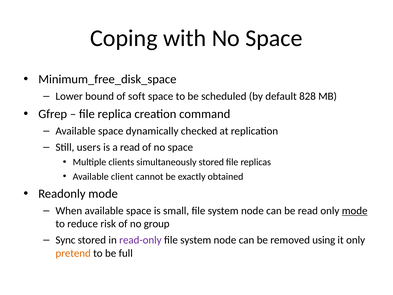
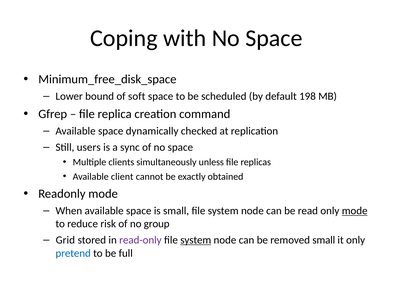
828: 828 -> 198
a read: read -> sync
simultaneously stored: stored -> unless
Sync: Sync -> Grid
system at (196, 240) underline: none -> present
removed using: using -> small
pretend colour: orange -> blue
